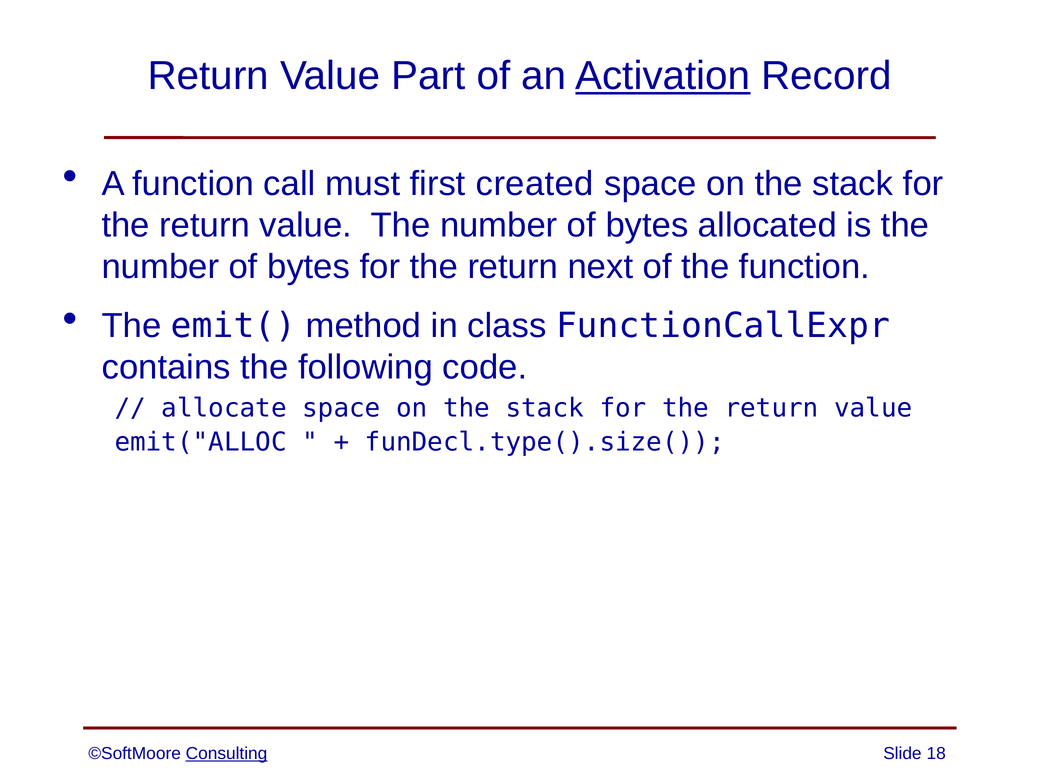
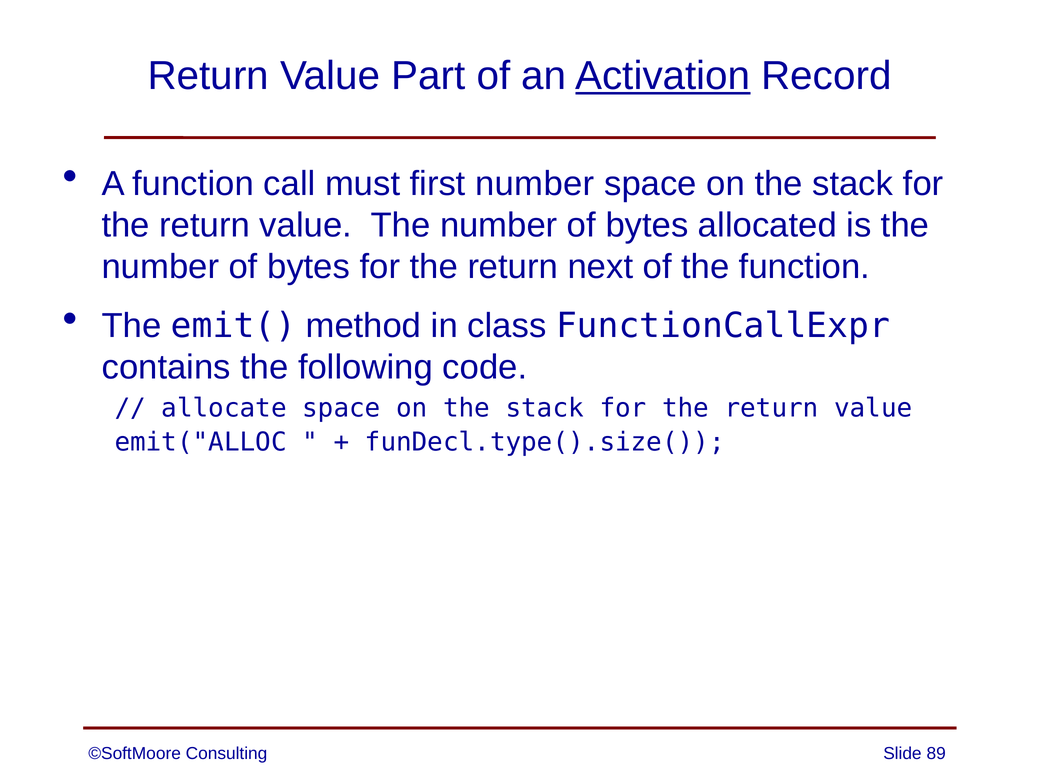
first created: created -> number
Consulting underline: present -> none
18: 18 -> 89
